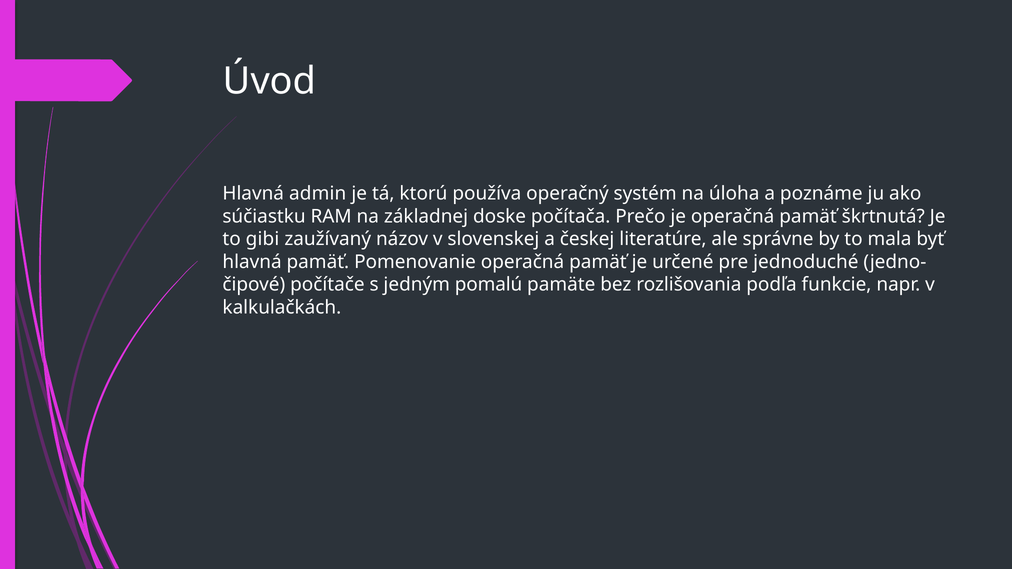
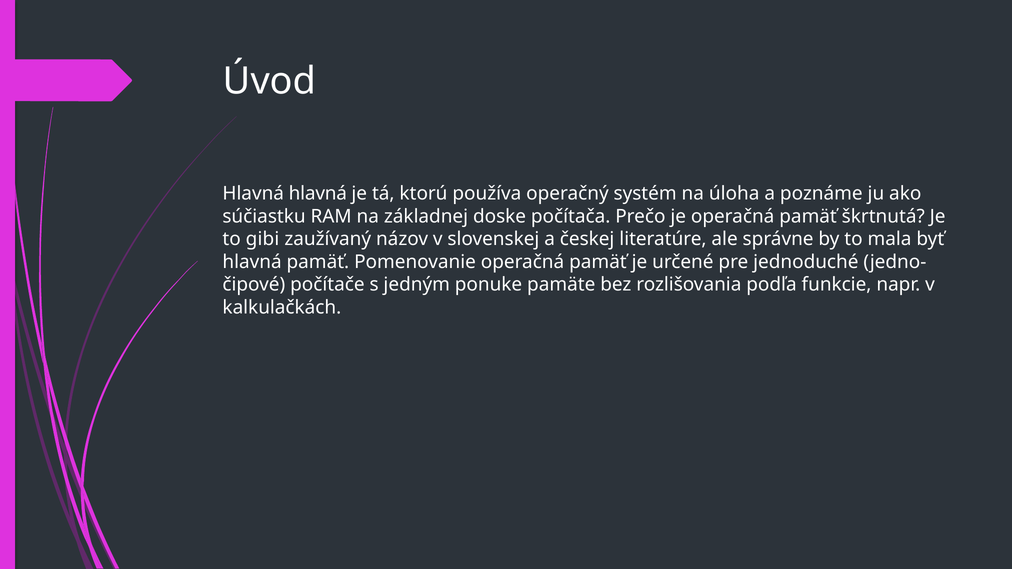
Hlavná admin: admin -> hlavná
pomalú: pomalú -> ponuke
